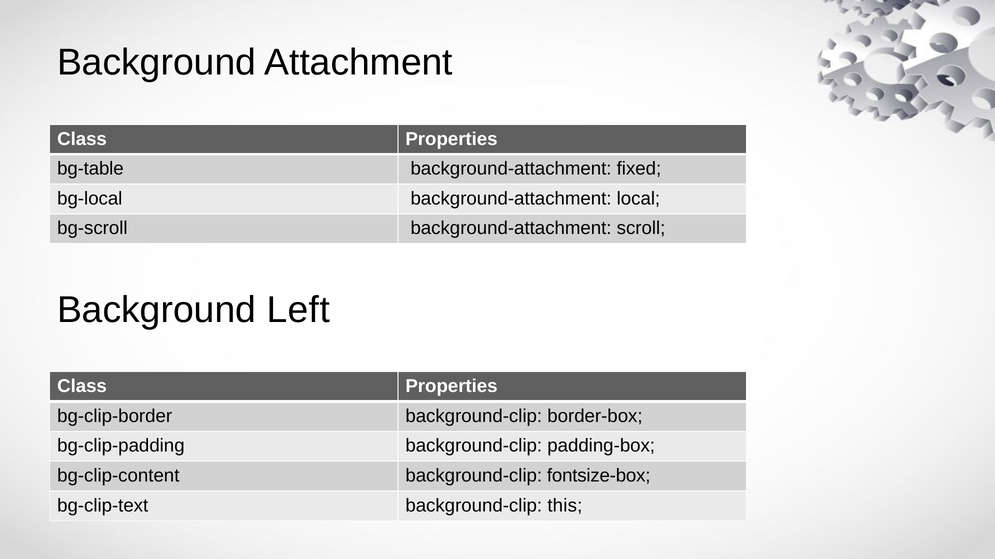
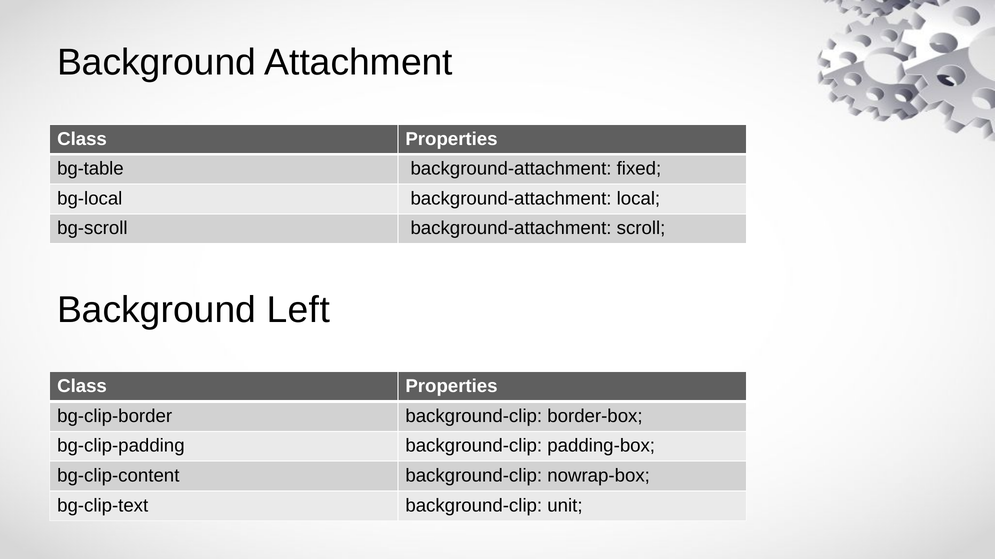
fontsize-box: fontsize-box -> nowrap-box
this: this -> unit
